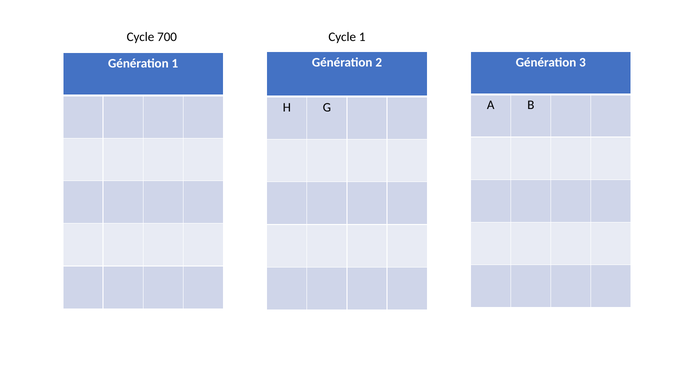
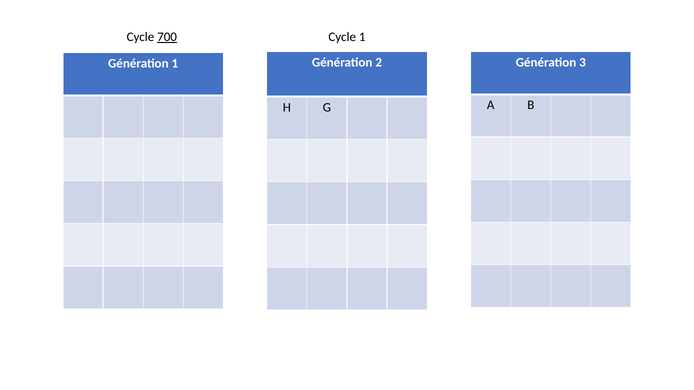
700 underline: none -> present
